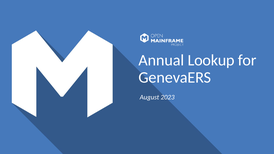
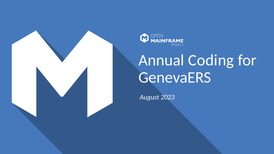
Lookup: Lookup -> Coding
